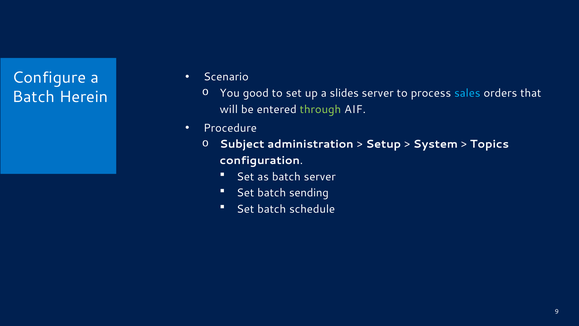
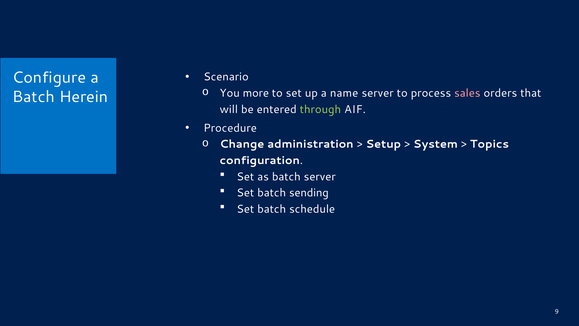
good: good -> more
slides: slides -> name
sales colour: light blue -> pink
Subject: Subject -> Change
